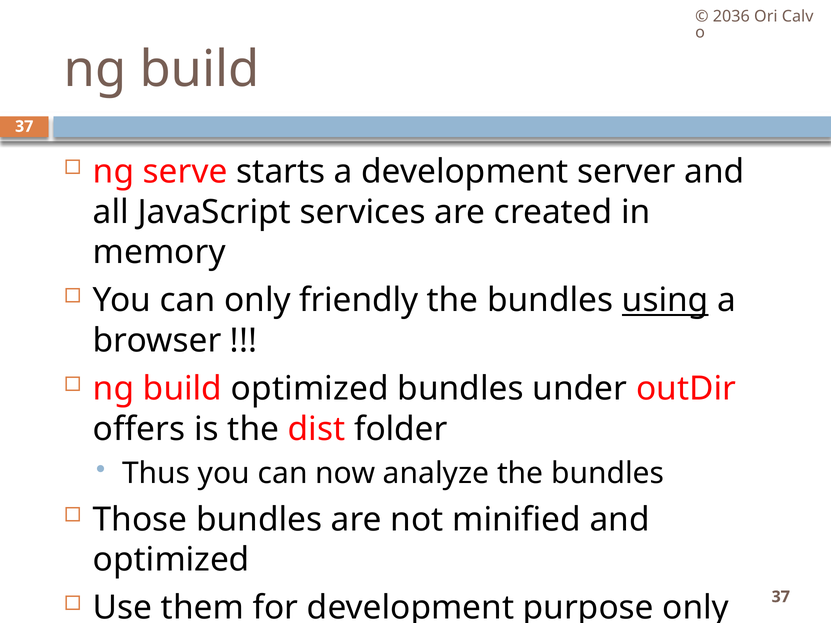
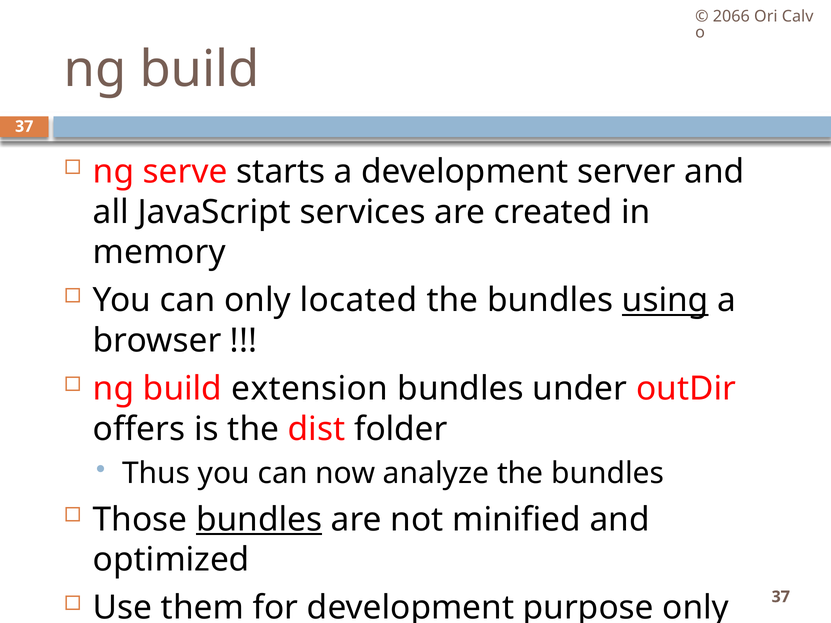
2036: 2036 -> 2066
friendly: friendly -> located
build optimized: optimized -> extension
bundles at (259, 520) underline: none -> present
